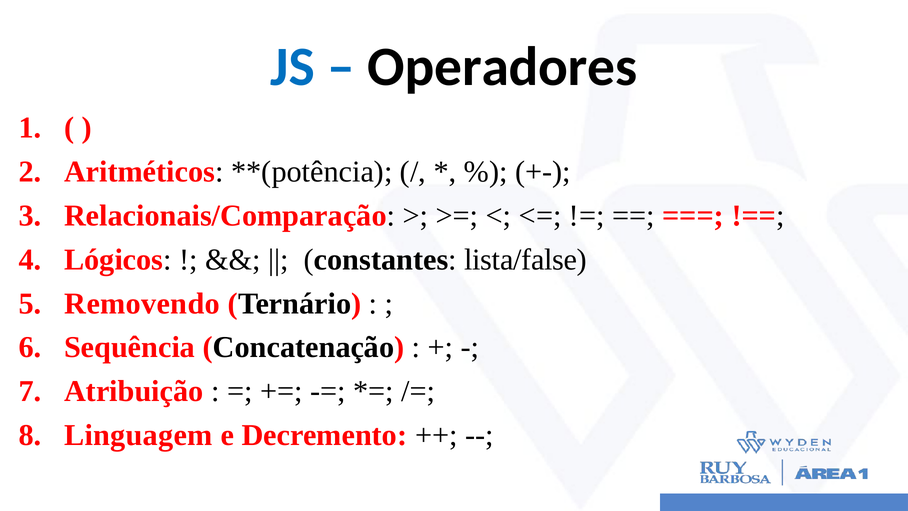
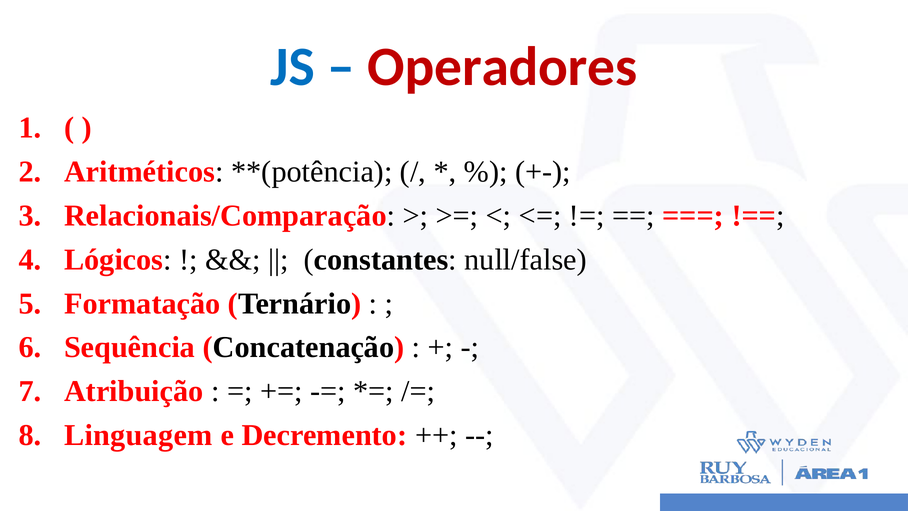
Operadores colour: black -> red
lista/false: lista/false -> null/false
Removendo: Removendo -> Formatação
